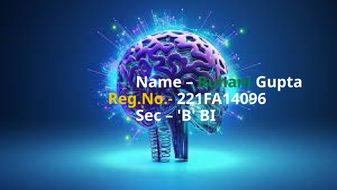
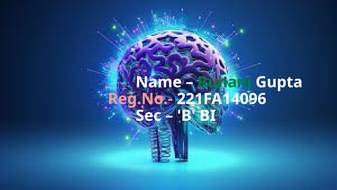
Reg.No.- colour: yellow -> pink
